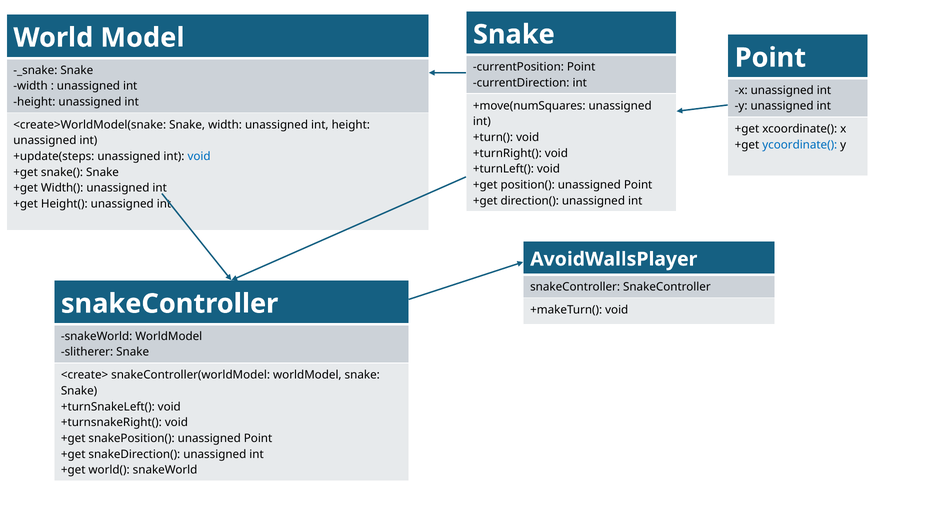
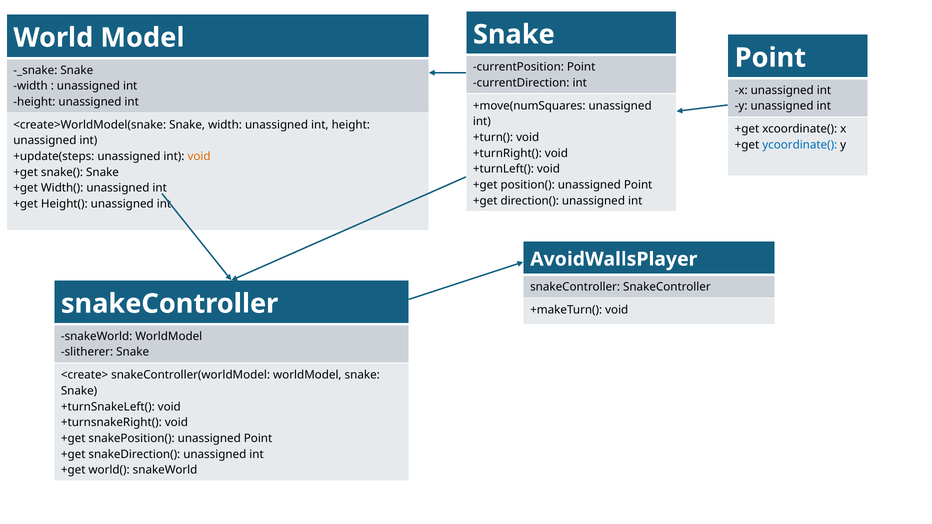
void at (199, 157) colour: blue -> orange
